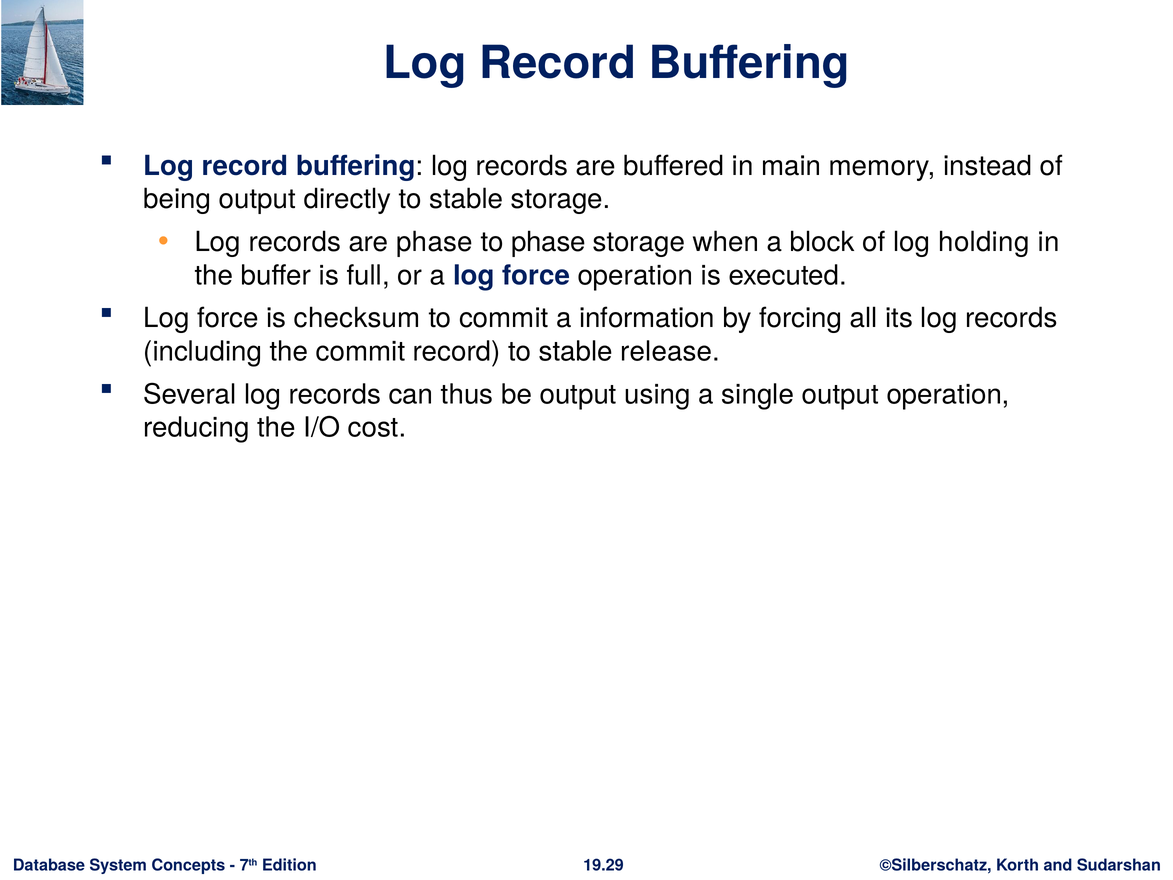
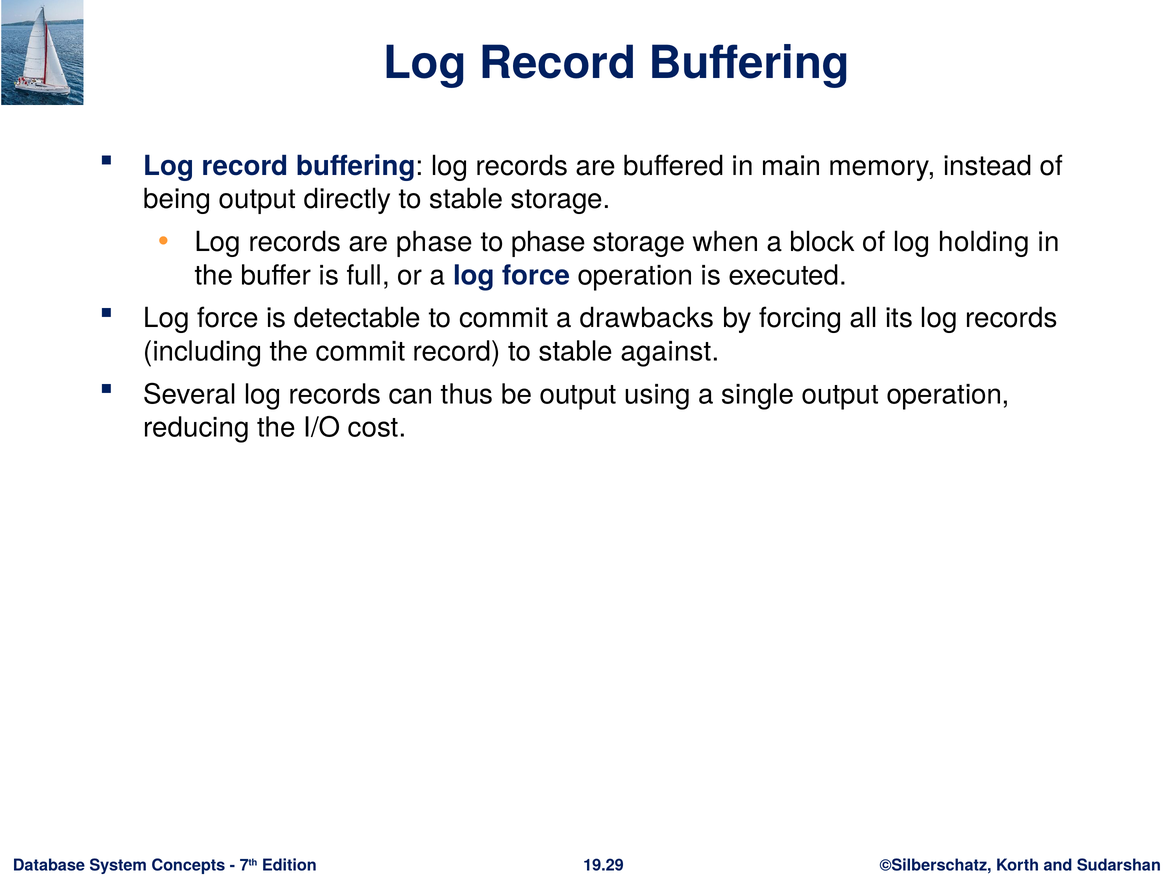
checksum: checksum -> detectable
information: information -> drawbacks
release: release -> against
